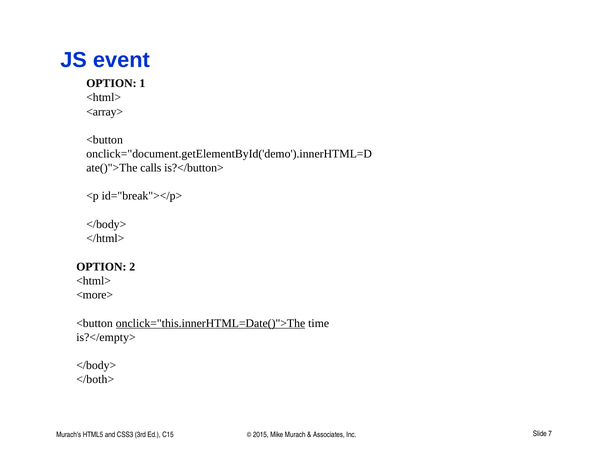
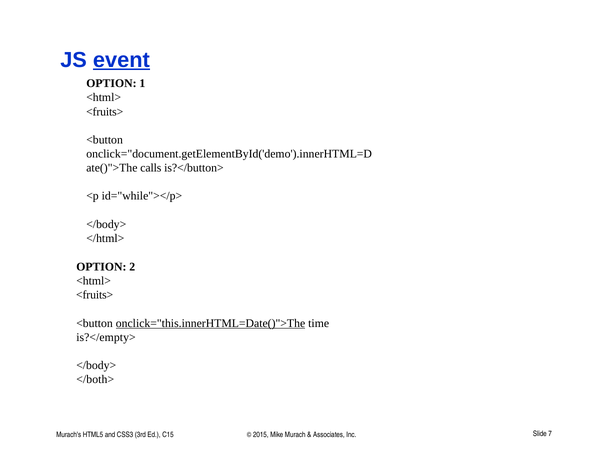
event underline: none -> present
<array> at (105, 112): <array> -> <fruits>
id="break"></p>: id="break"></p> -> id="while"></p>
<more> at (95, 295): <more> -> <fruits>
